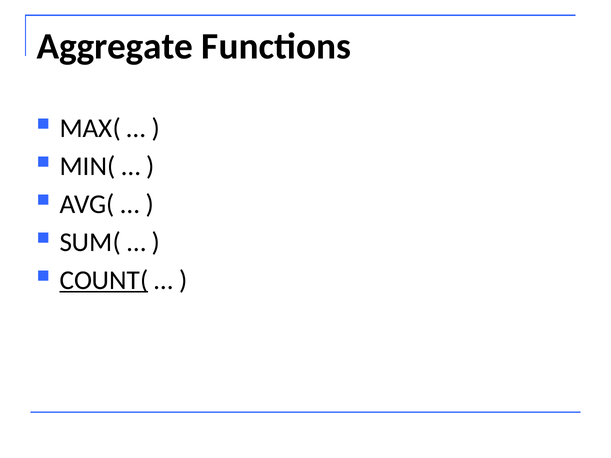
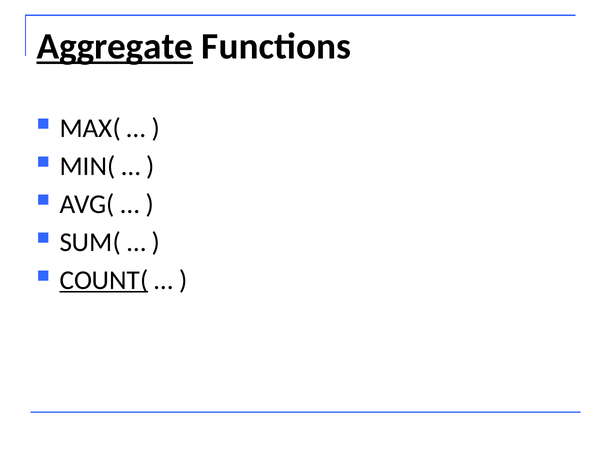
Aggregate underline: none -> present
